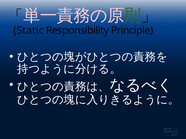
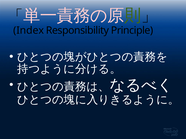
Static: Static -> Index
